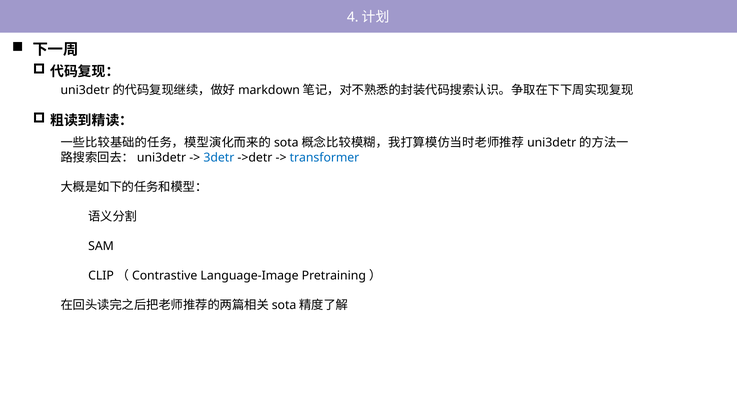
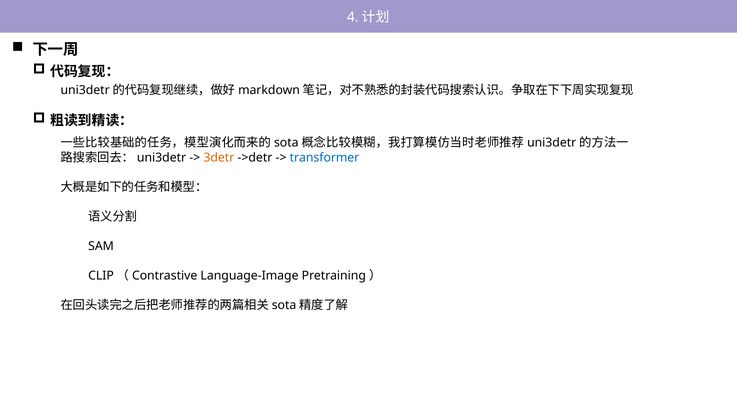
3detr colour: blue -> orange
